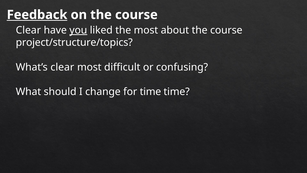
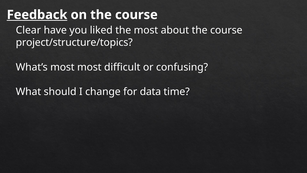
you underline: present -> none
What’s clear: clear -> most
for time: time -> data
